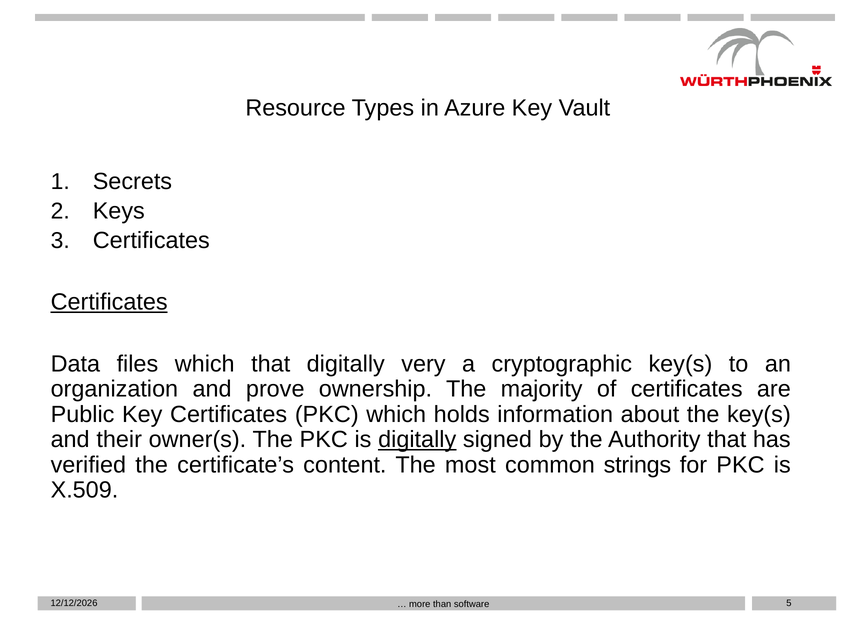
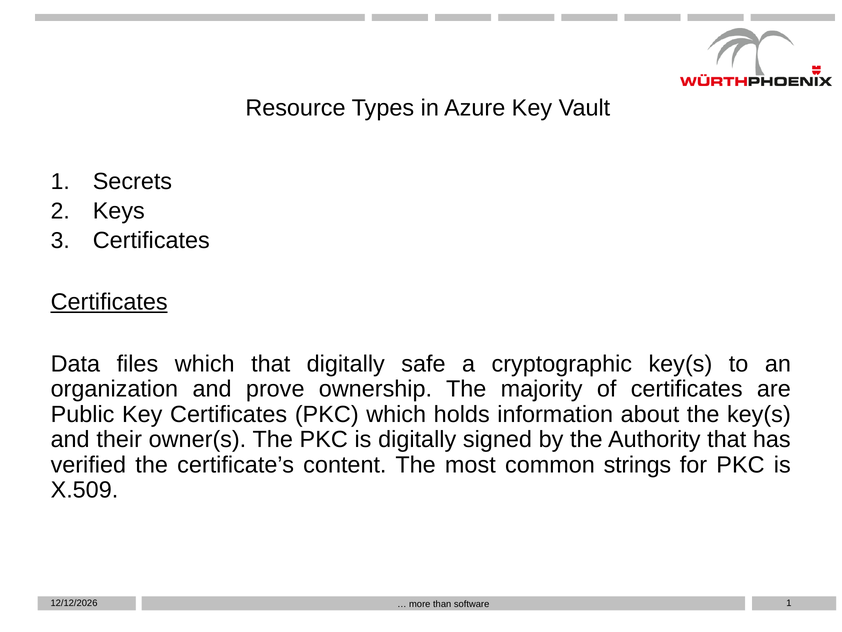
very: very -> safe
digitally at (417, 439) underline: present -> none
5 at (789, 603): 5 -> 1
